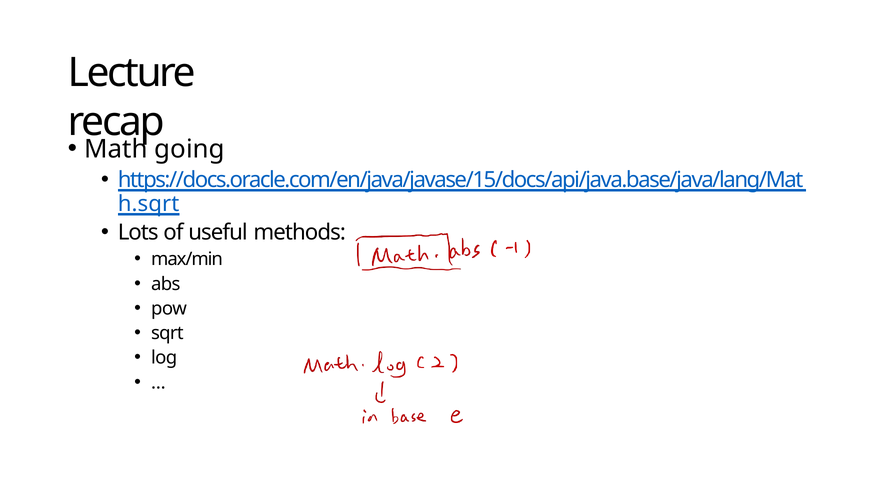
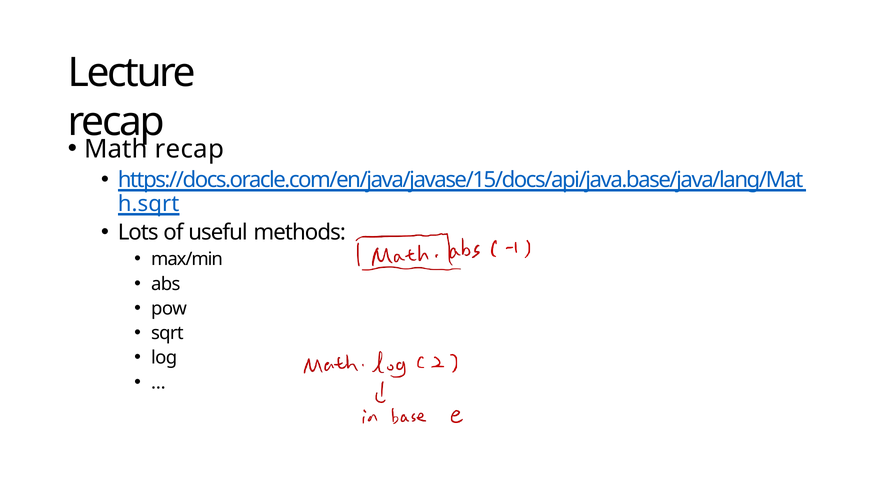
going at (190, 149): going -> recap
